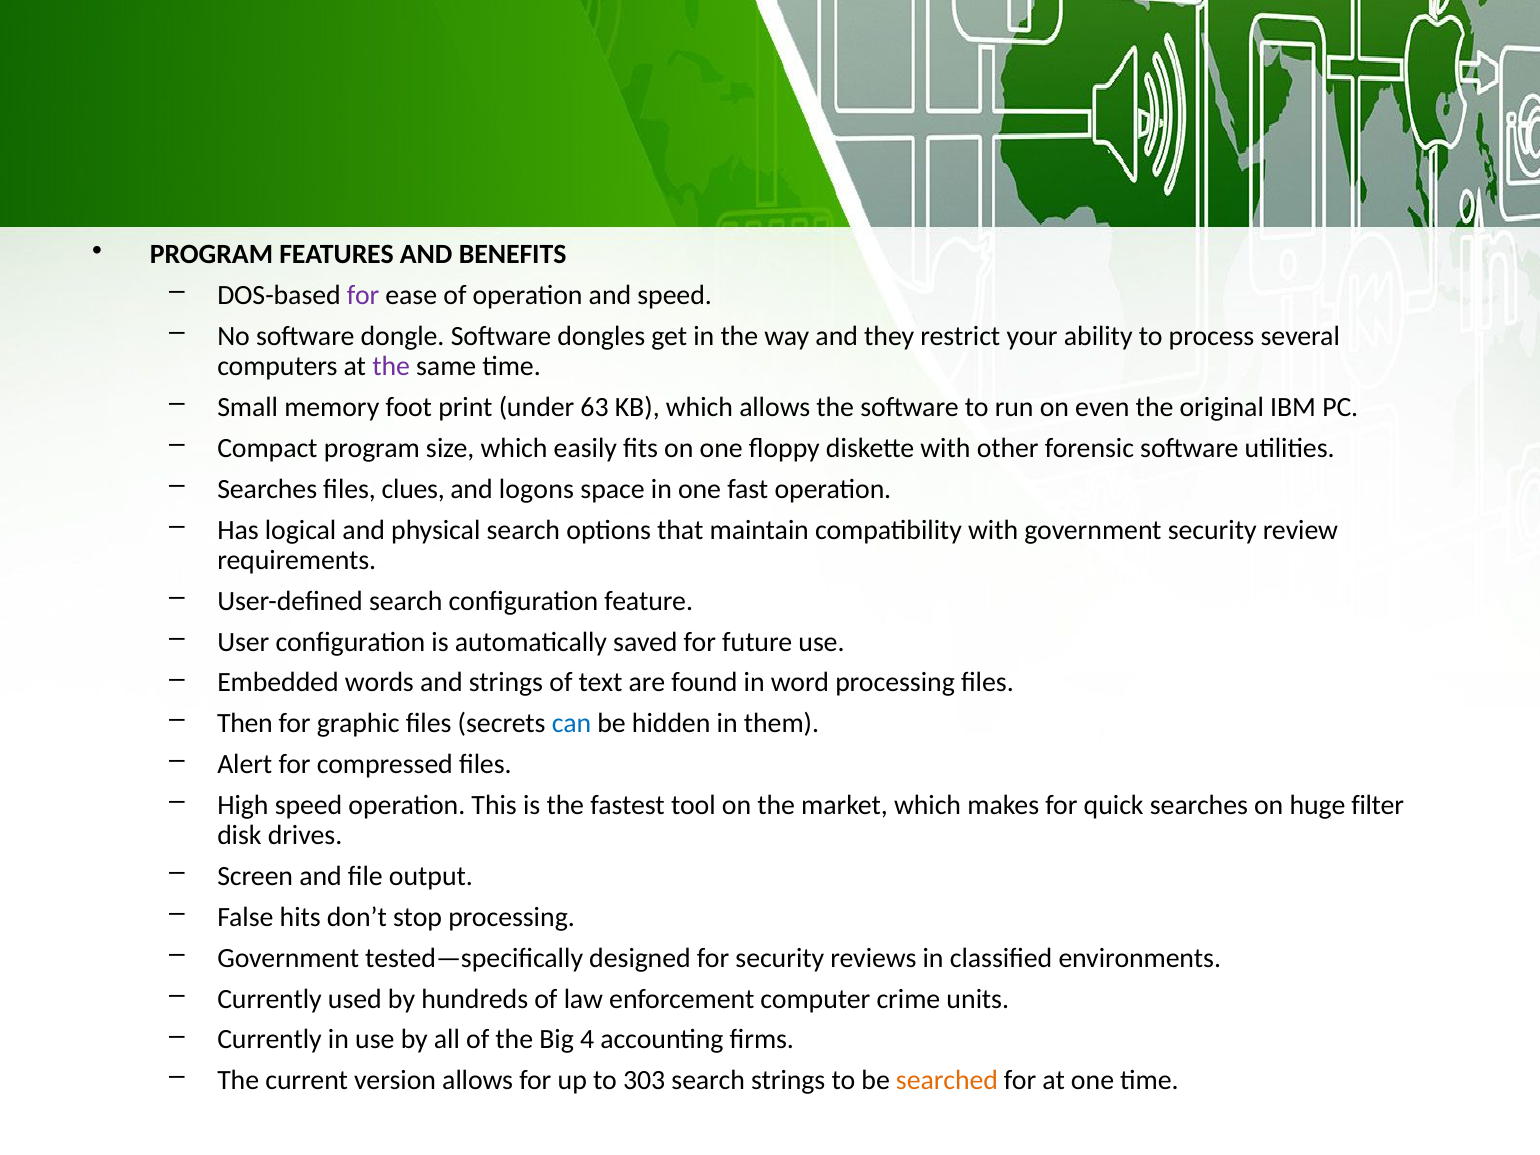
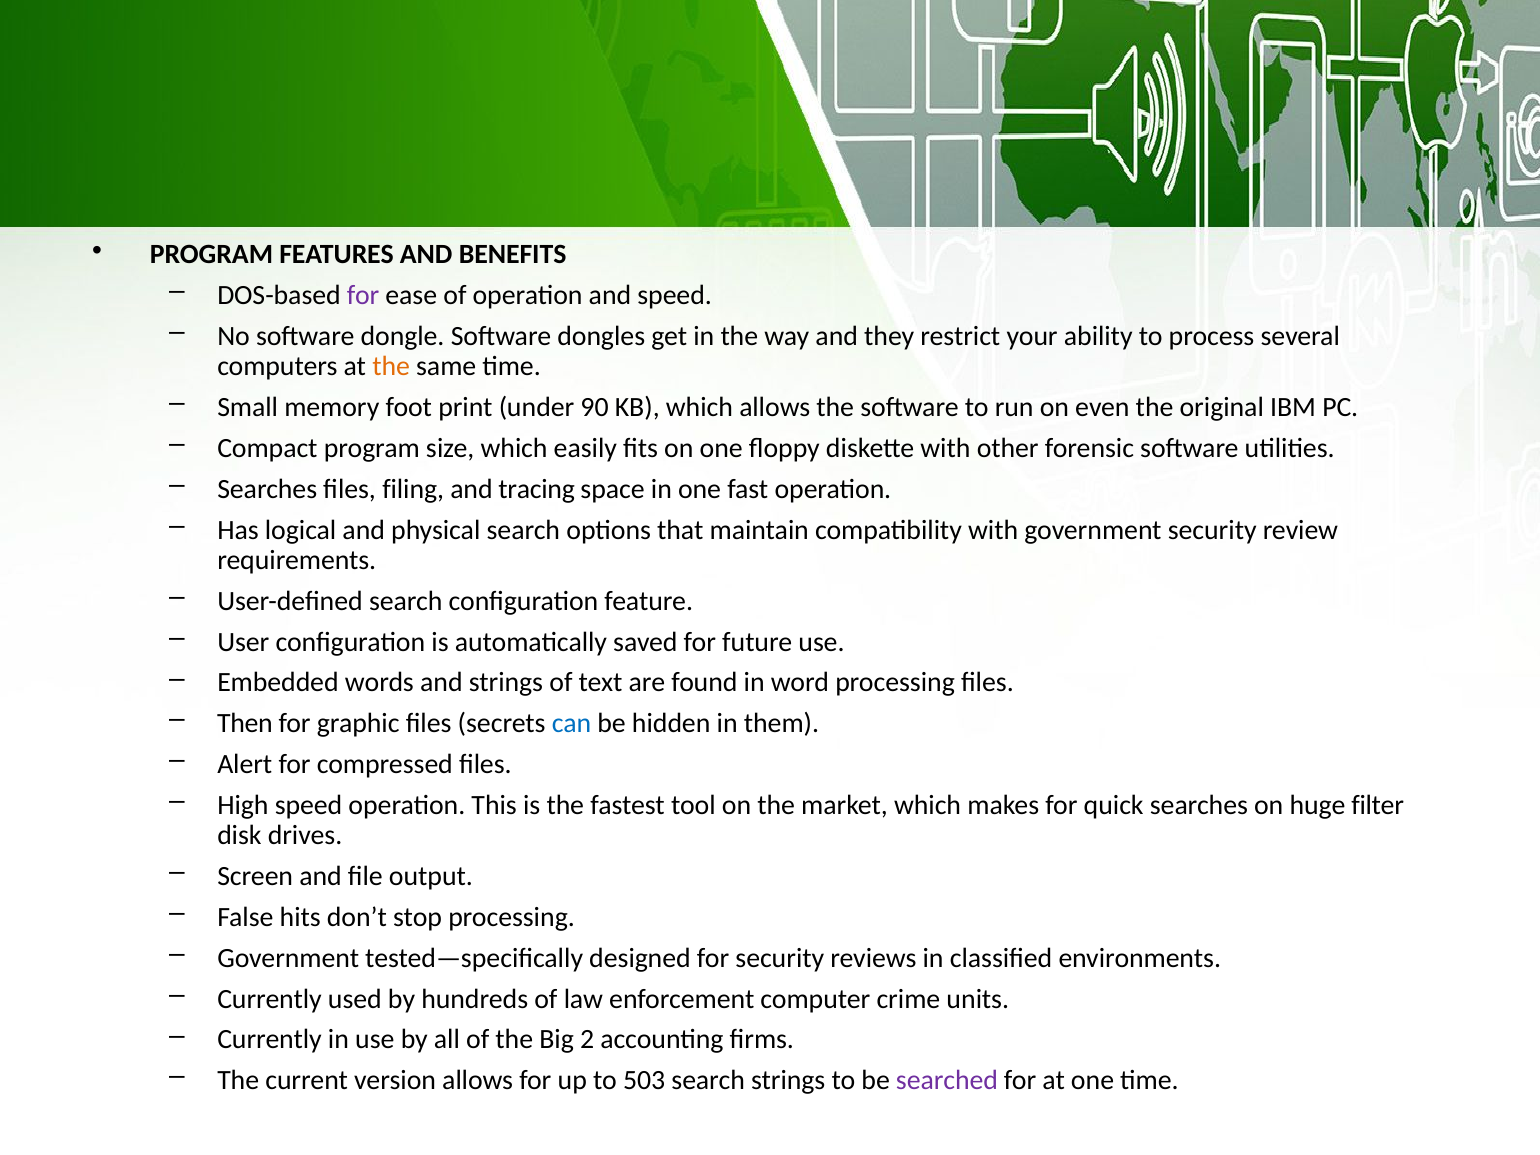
the at (391, 367) colour: purple -> orange
63: 63 -> 90
clues: clues -> filing
logons: logons -> tracing
4: 4 -> 2
303: 303 -> 503
searched colour: orange -> purple
